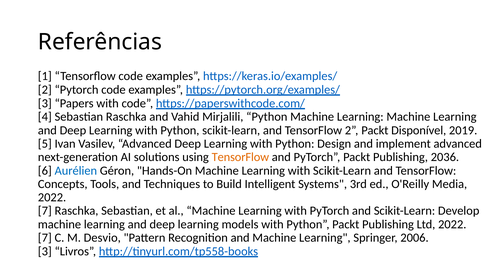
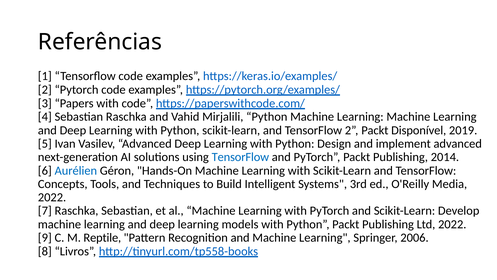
TensorFlow at (240, 157) colour: orange -> blue
2036: 2036 -> 2014
7 at (45, 237): 7 -> 9
Desvio: Desvio -> Reptile
3 at (45, 251): 3 -> 8
